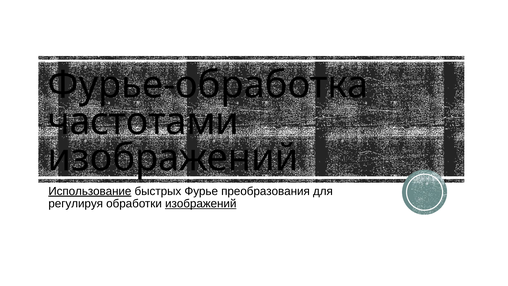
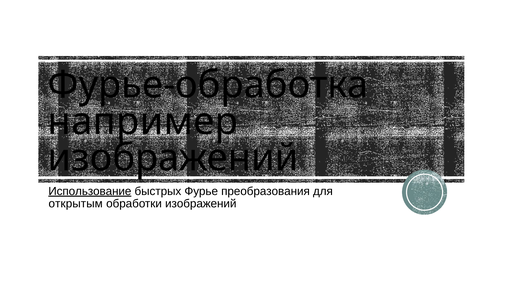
частотами: частотами -> например
регулируя: регулируя -> открытым
изображений at (201, 204) underline: present -> none
